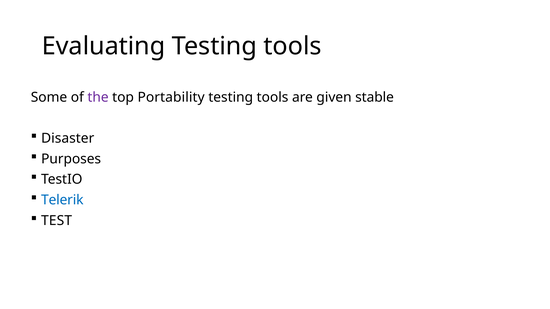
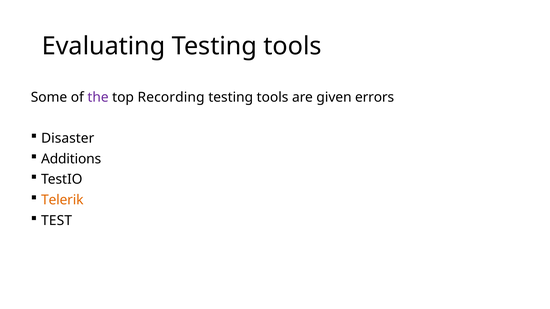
Portability: Portability -> Recording
stable: stable -> errors
Purposes: Purposes -> Additions
Telerik colour: blue -> orange
